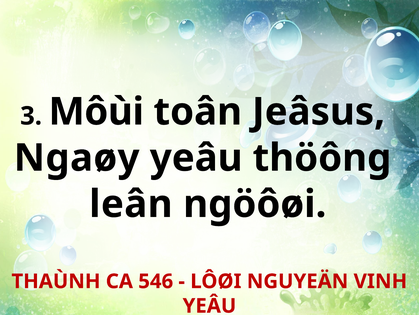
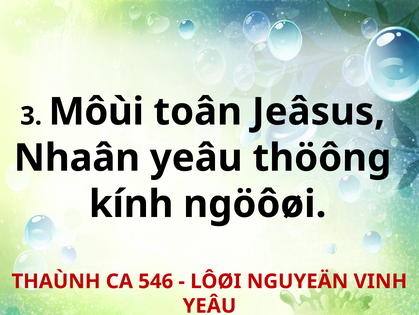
Ngaøy: Ngaøy -> Nhaân
leân: leân -> kính
